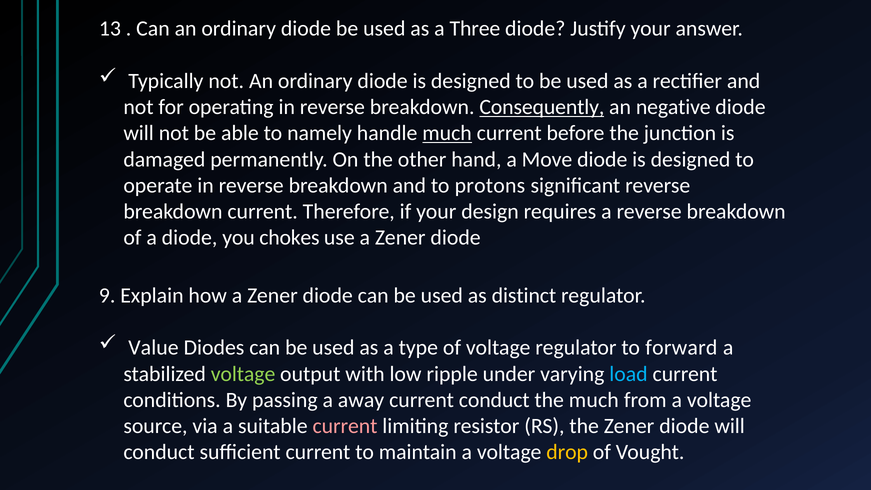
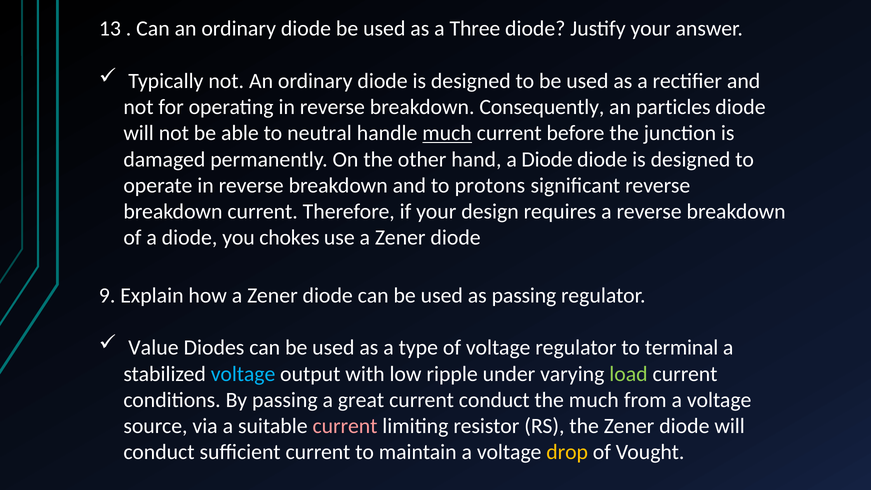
Consequently underline: present -> none
negative: negative -> particles
namely: namely -> neutral
hand a Move: Move -> Diode
as distinct: distinct -> passing
forward: forward -> terminal
voltage at (243, 374) colour: light green -> light blue
load colour: light blue -> light green
away: away -> great
